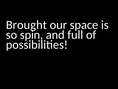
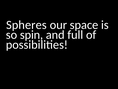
Brought: Brought -> Spheres
